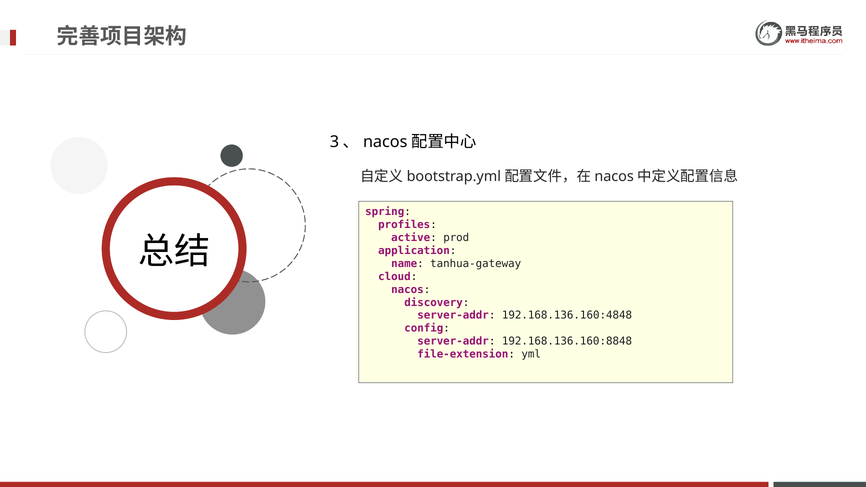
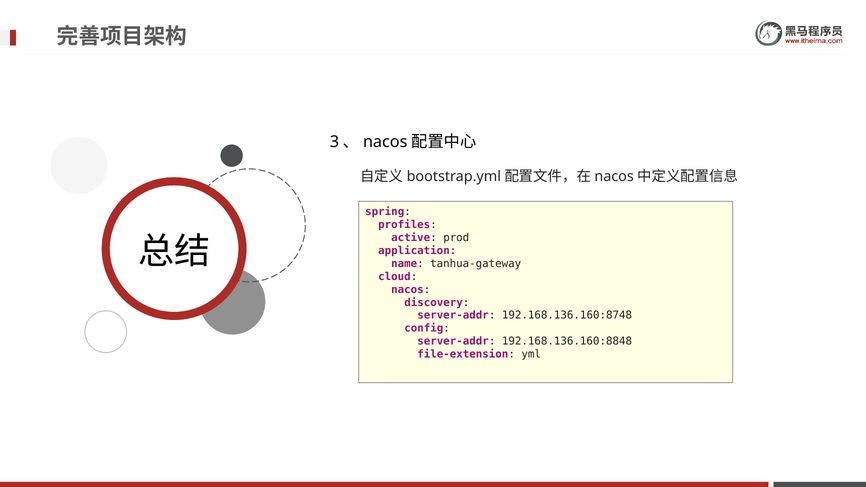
192.168.136.160:4848: 192.168.136.160:4848 -> 192.168.136.160:8748
